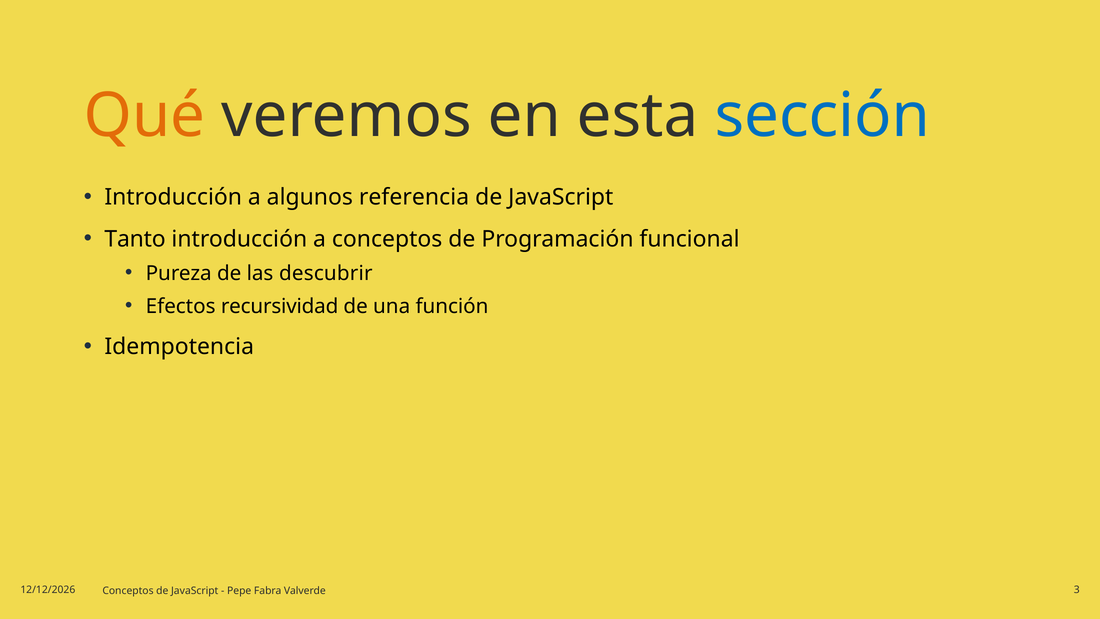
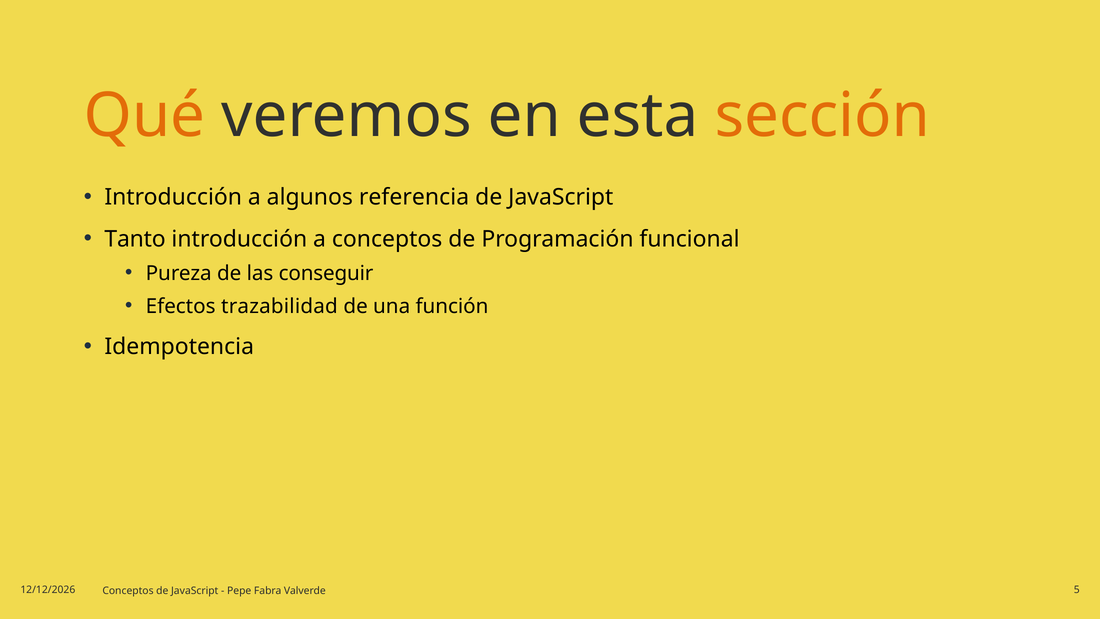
sección colour: blue -> orange
descubrir: descubrir -> conseguir
recursividad: recursividad -> trazabilidad
3: 3 -> 5
